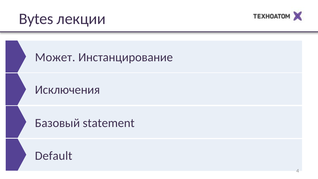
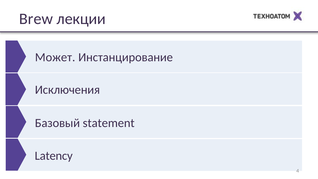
Bytes: Bytes -> Brew
Default: Default -> Latency
